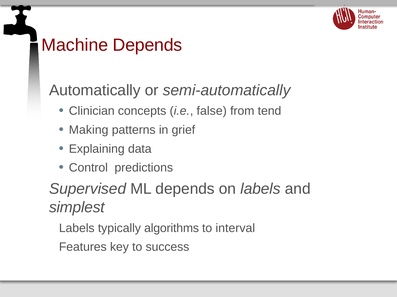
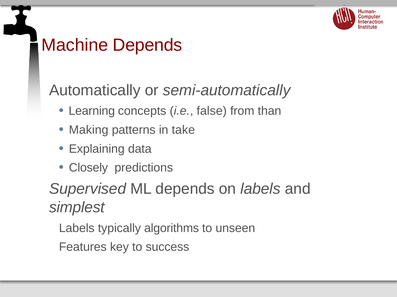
Clinician: Clinician -> Learning
tend: tend -> than
grief: grief -> take
Control: Control -> Closely
interval: interval -> unseen
